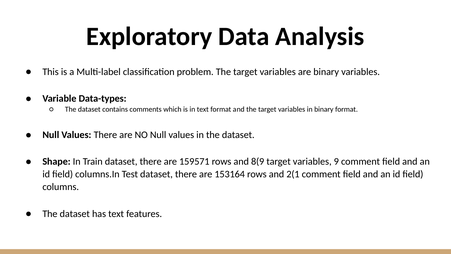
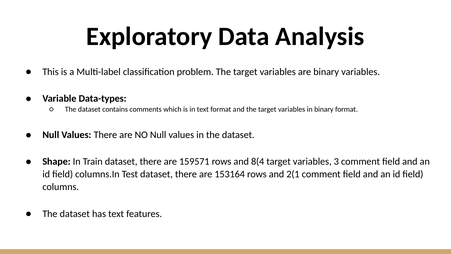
8(9: 8(9 -> 8(4
9: 9 -> 3
